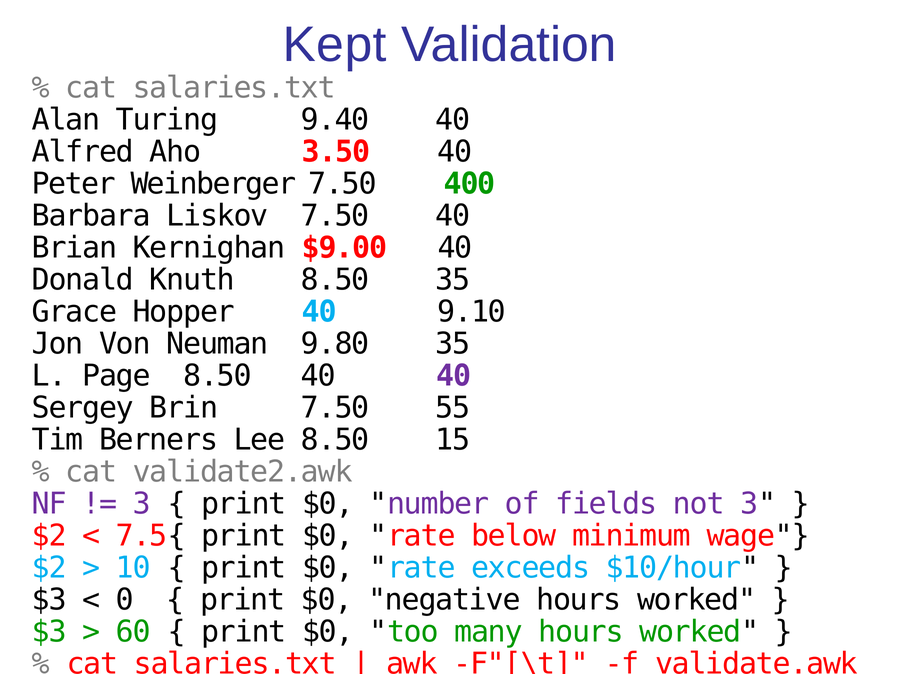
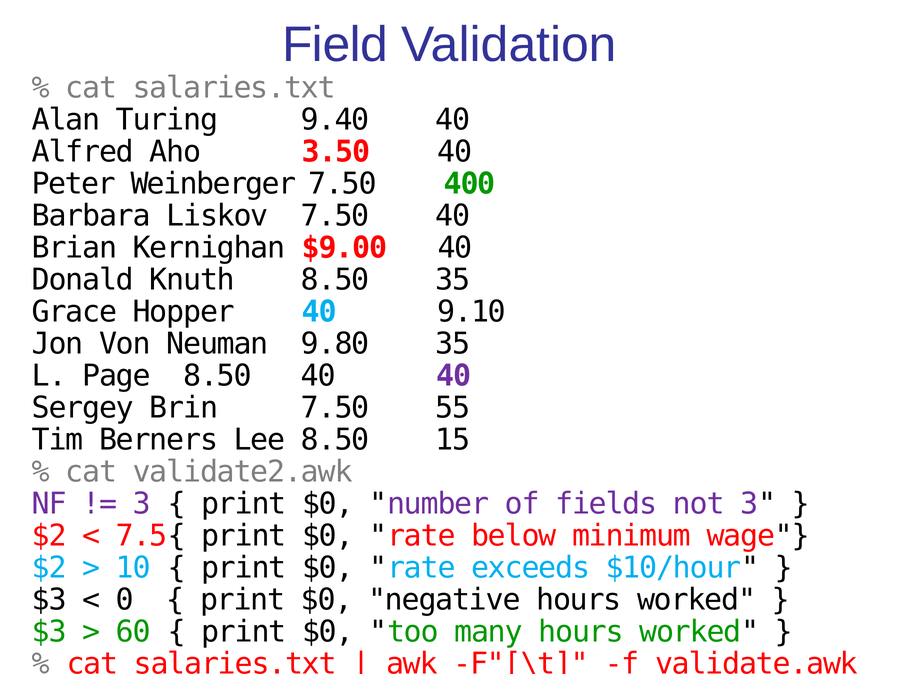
Kept: Kept -> Field
